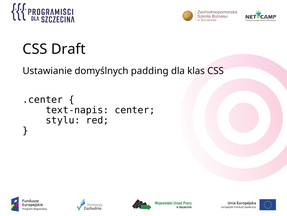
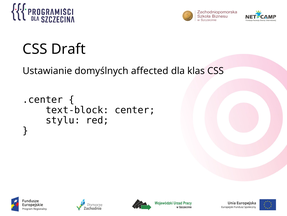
padding: padding -> affected
text-napis: text-napis -> text-block
